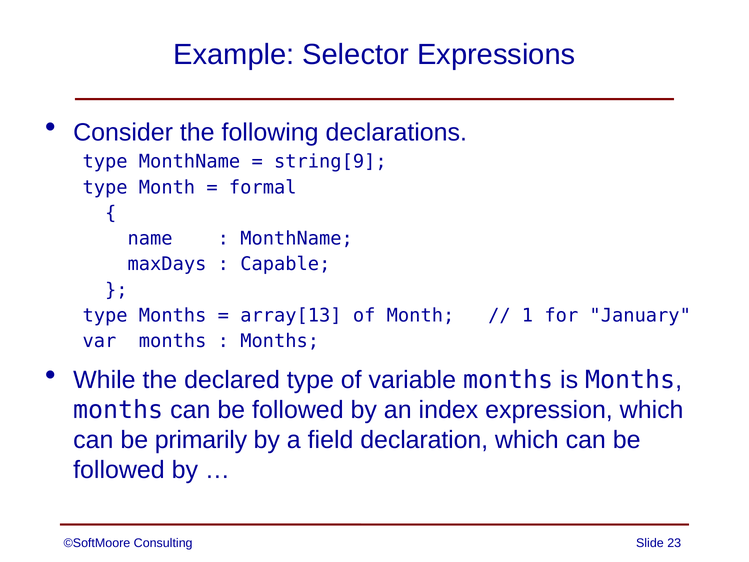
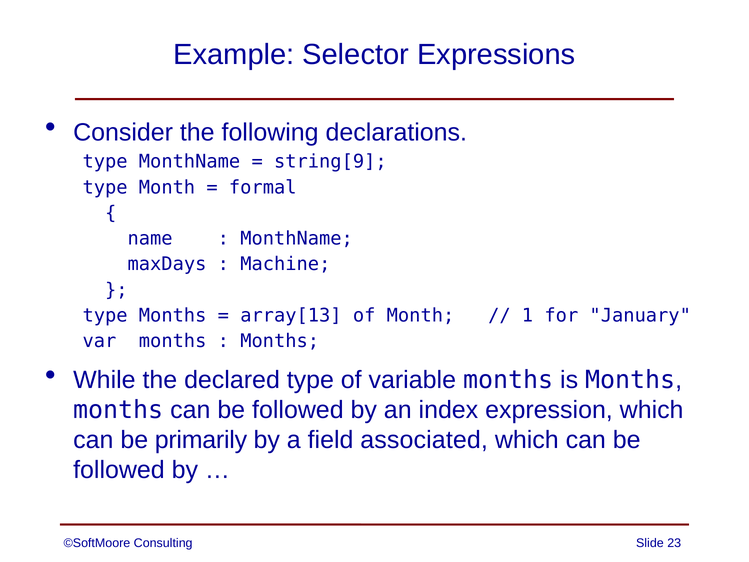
Capable: Capable -> Machine
declaration: declaration -> associated
